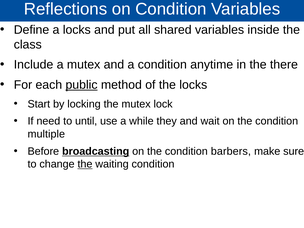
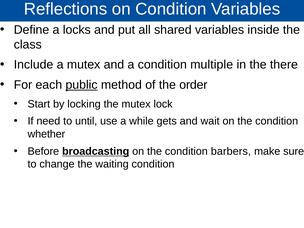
anytime: anytime -> multiple
the locks: locks -> order
they: they -> gets
multiple: multiple -> whether
the at (85, 164) underline: present -> none
